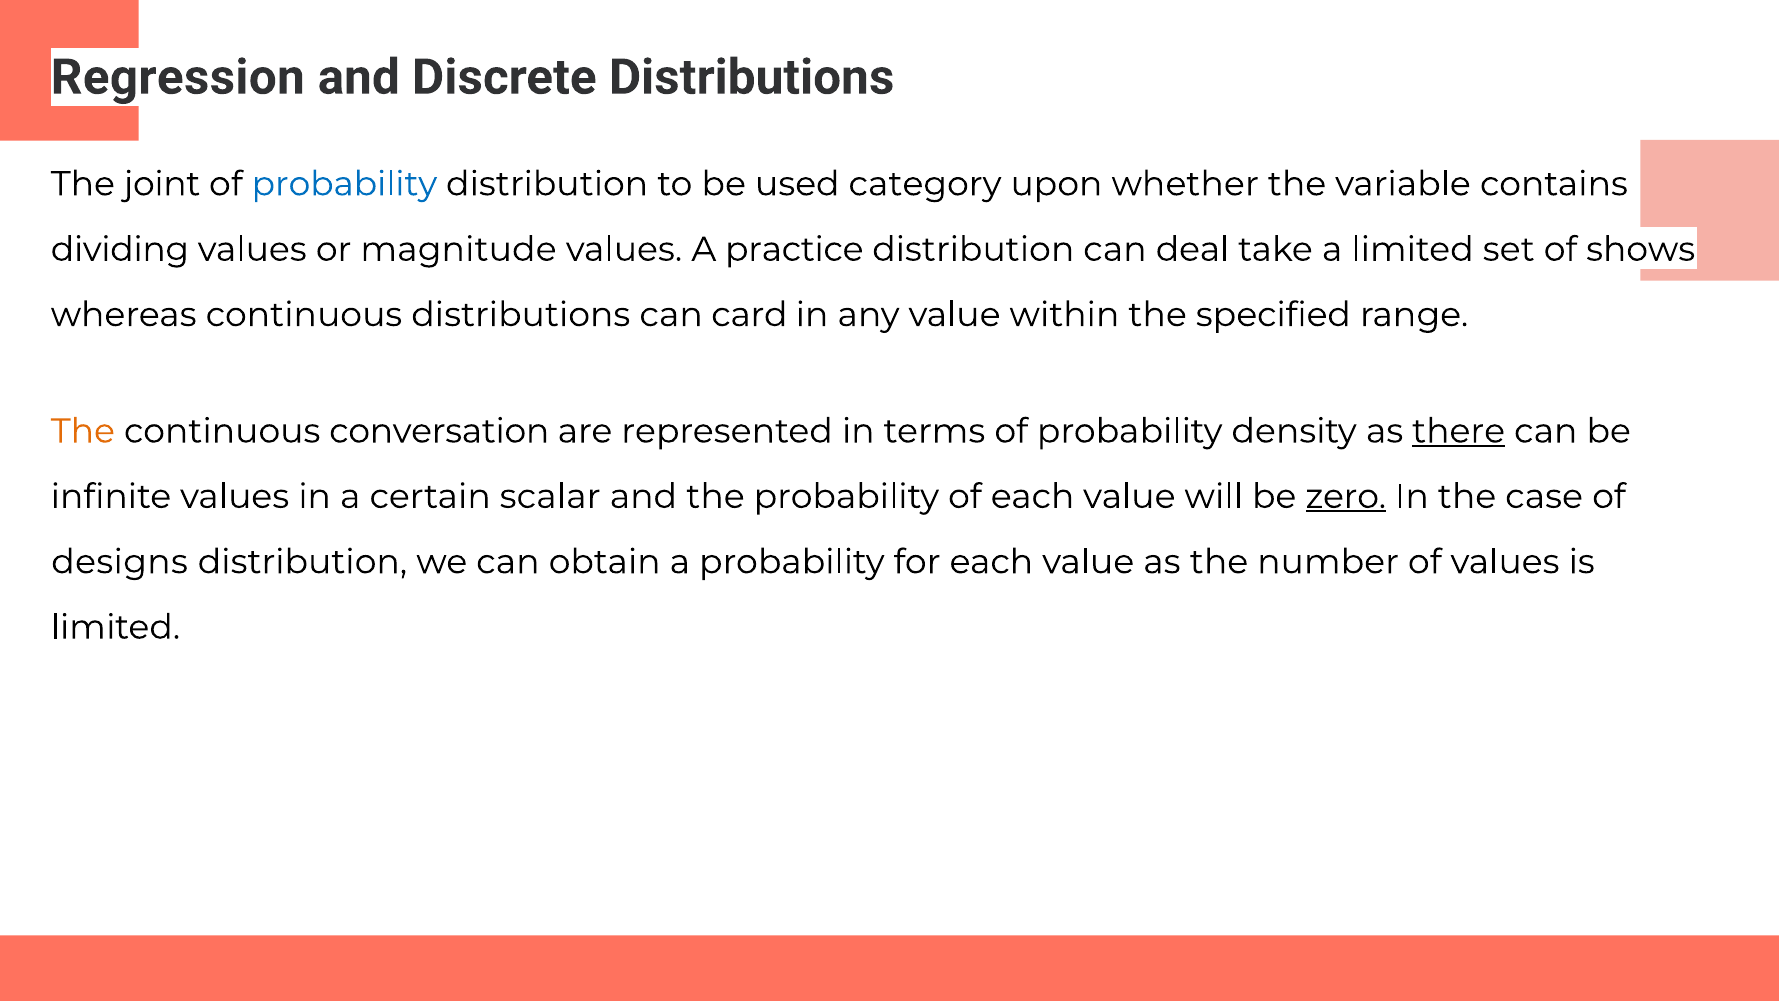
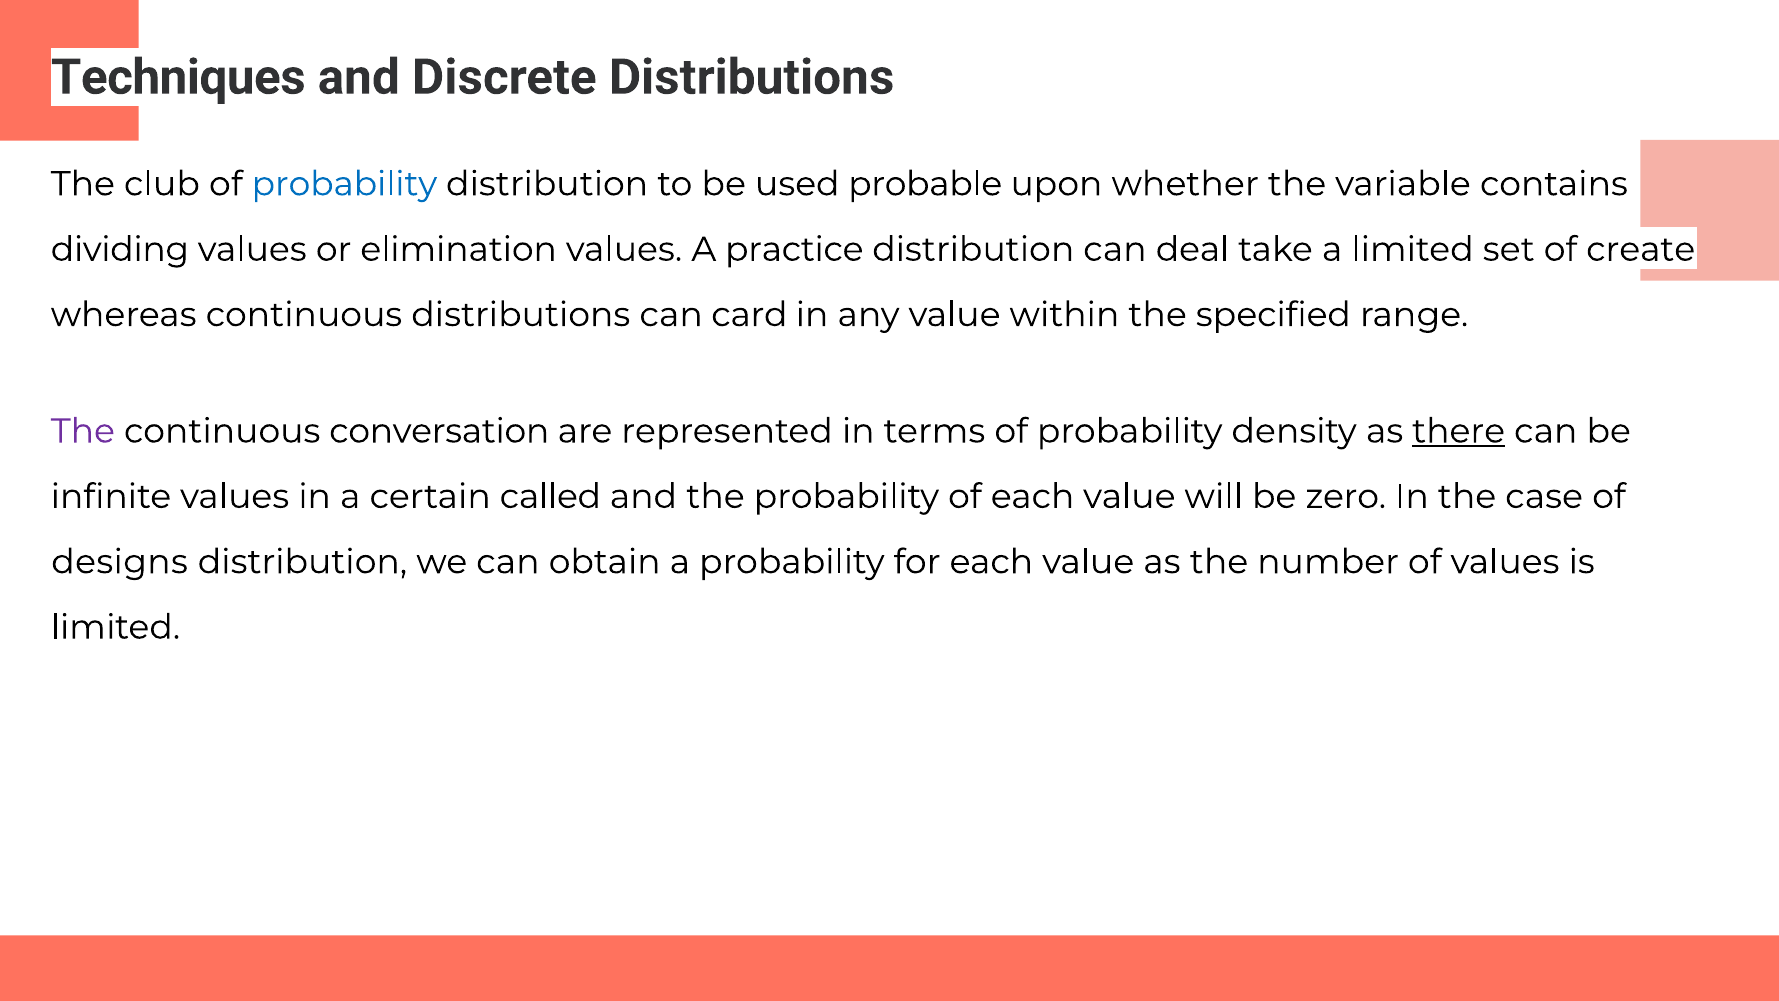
Regression: Regression -> Techniques
joint: joint -> club
category: category -> probable
magnitude: magnitude -> elimination
shows: shows -> create
The at (83, 431) colour: orange -> purple
scalar: scalar -> called
zero underline: present -> none
